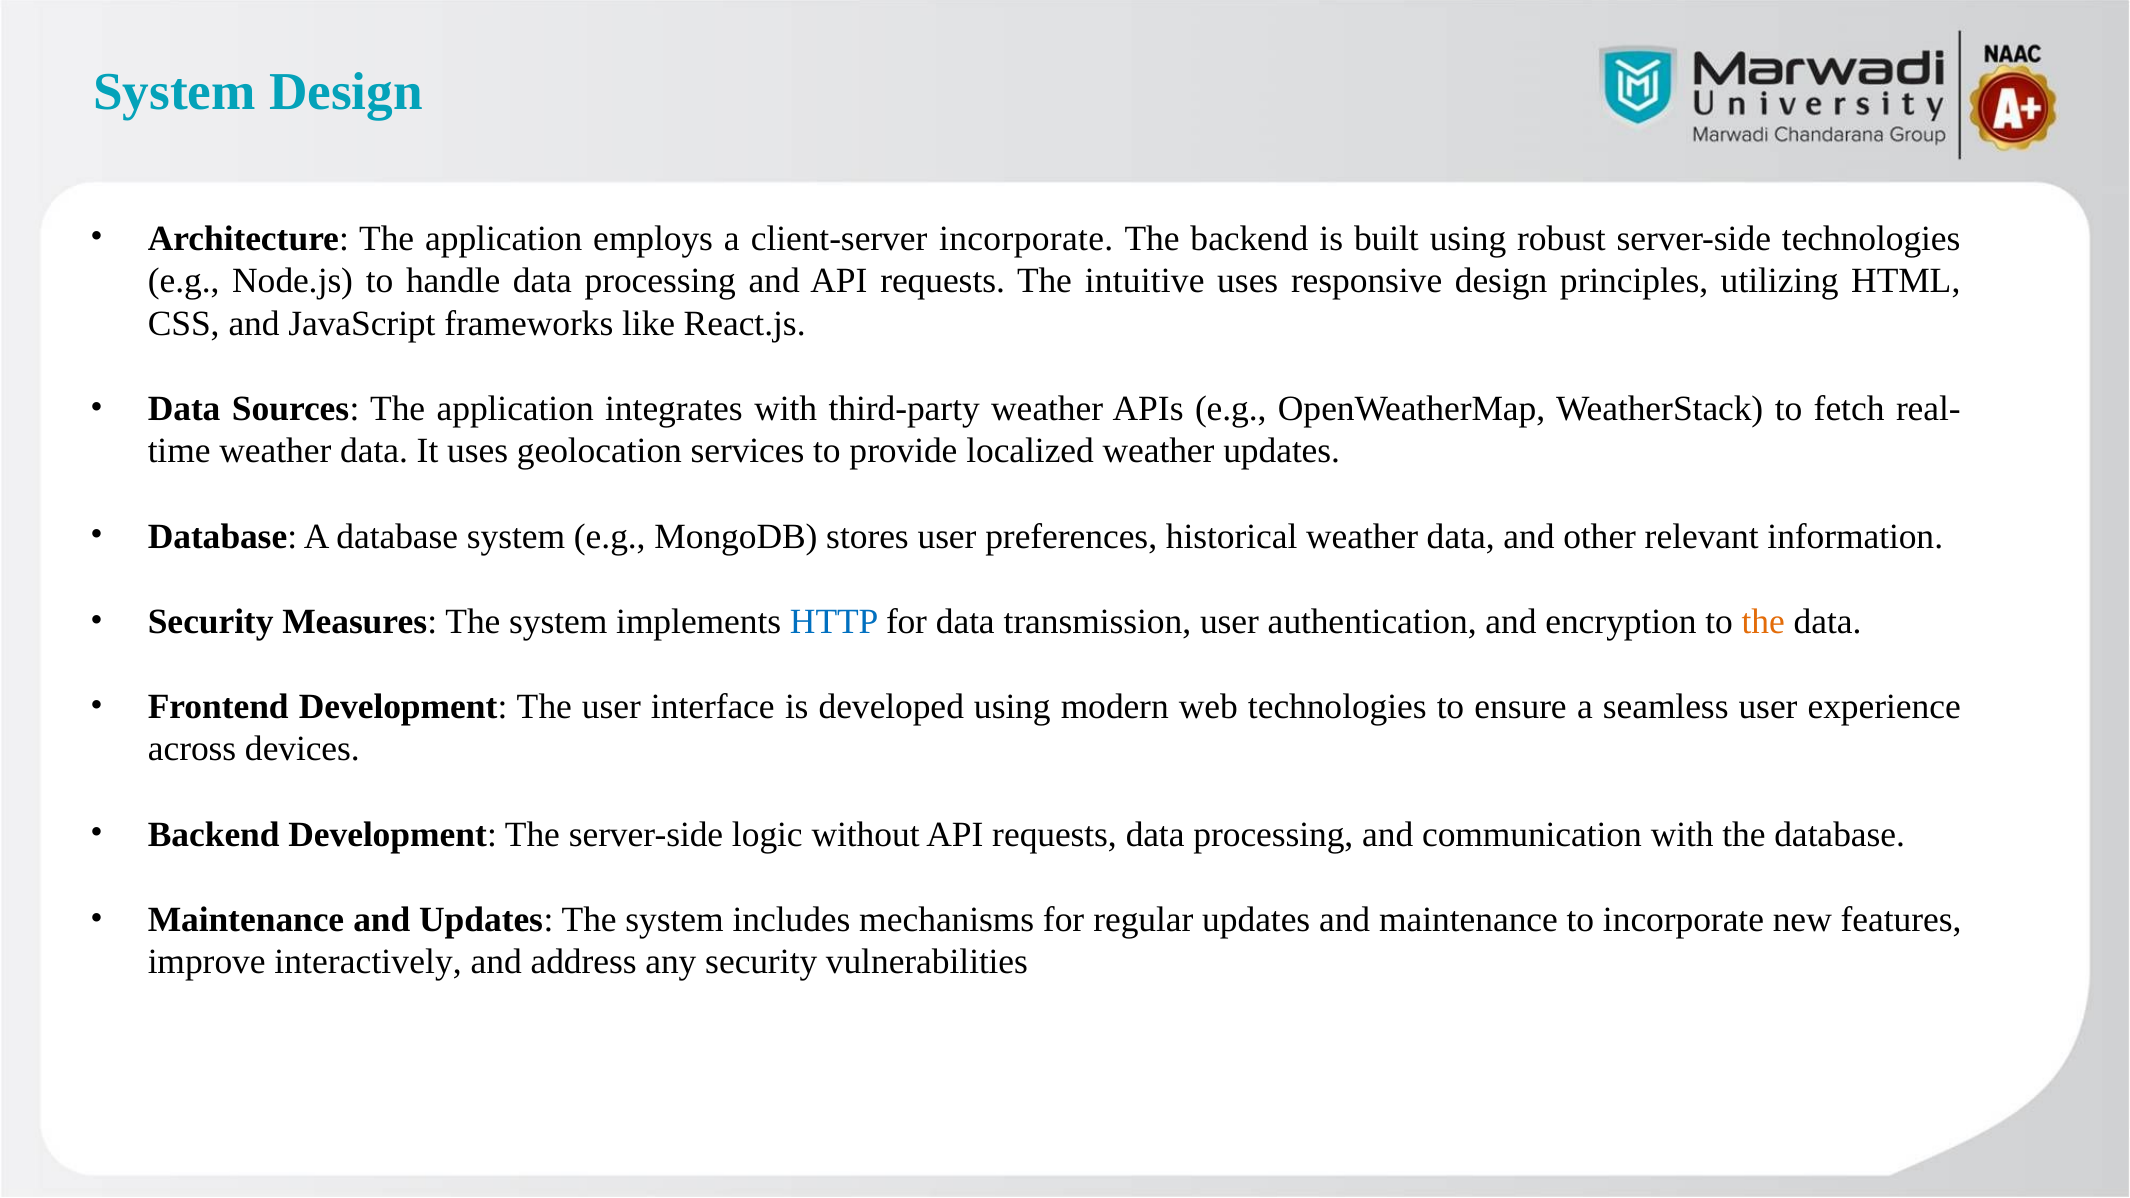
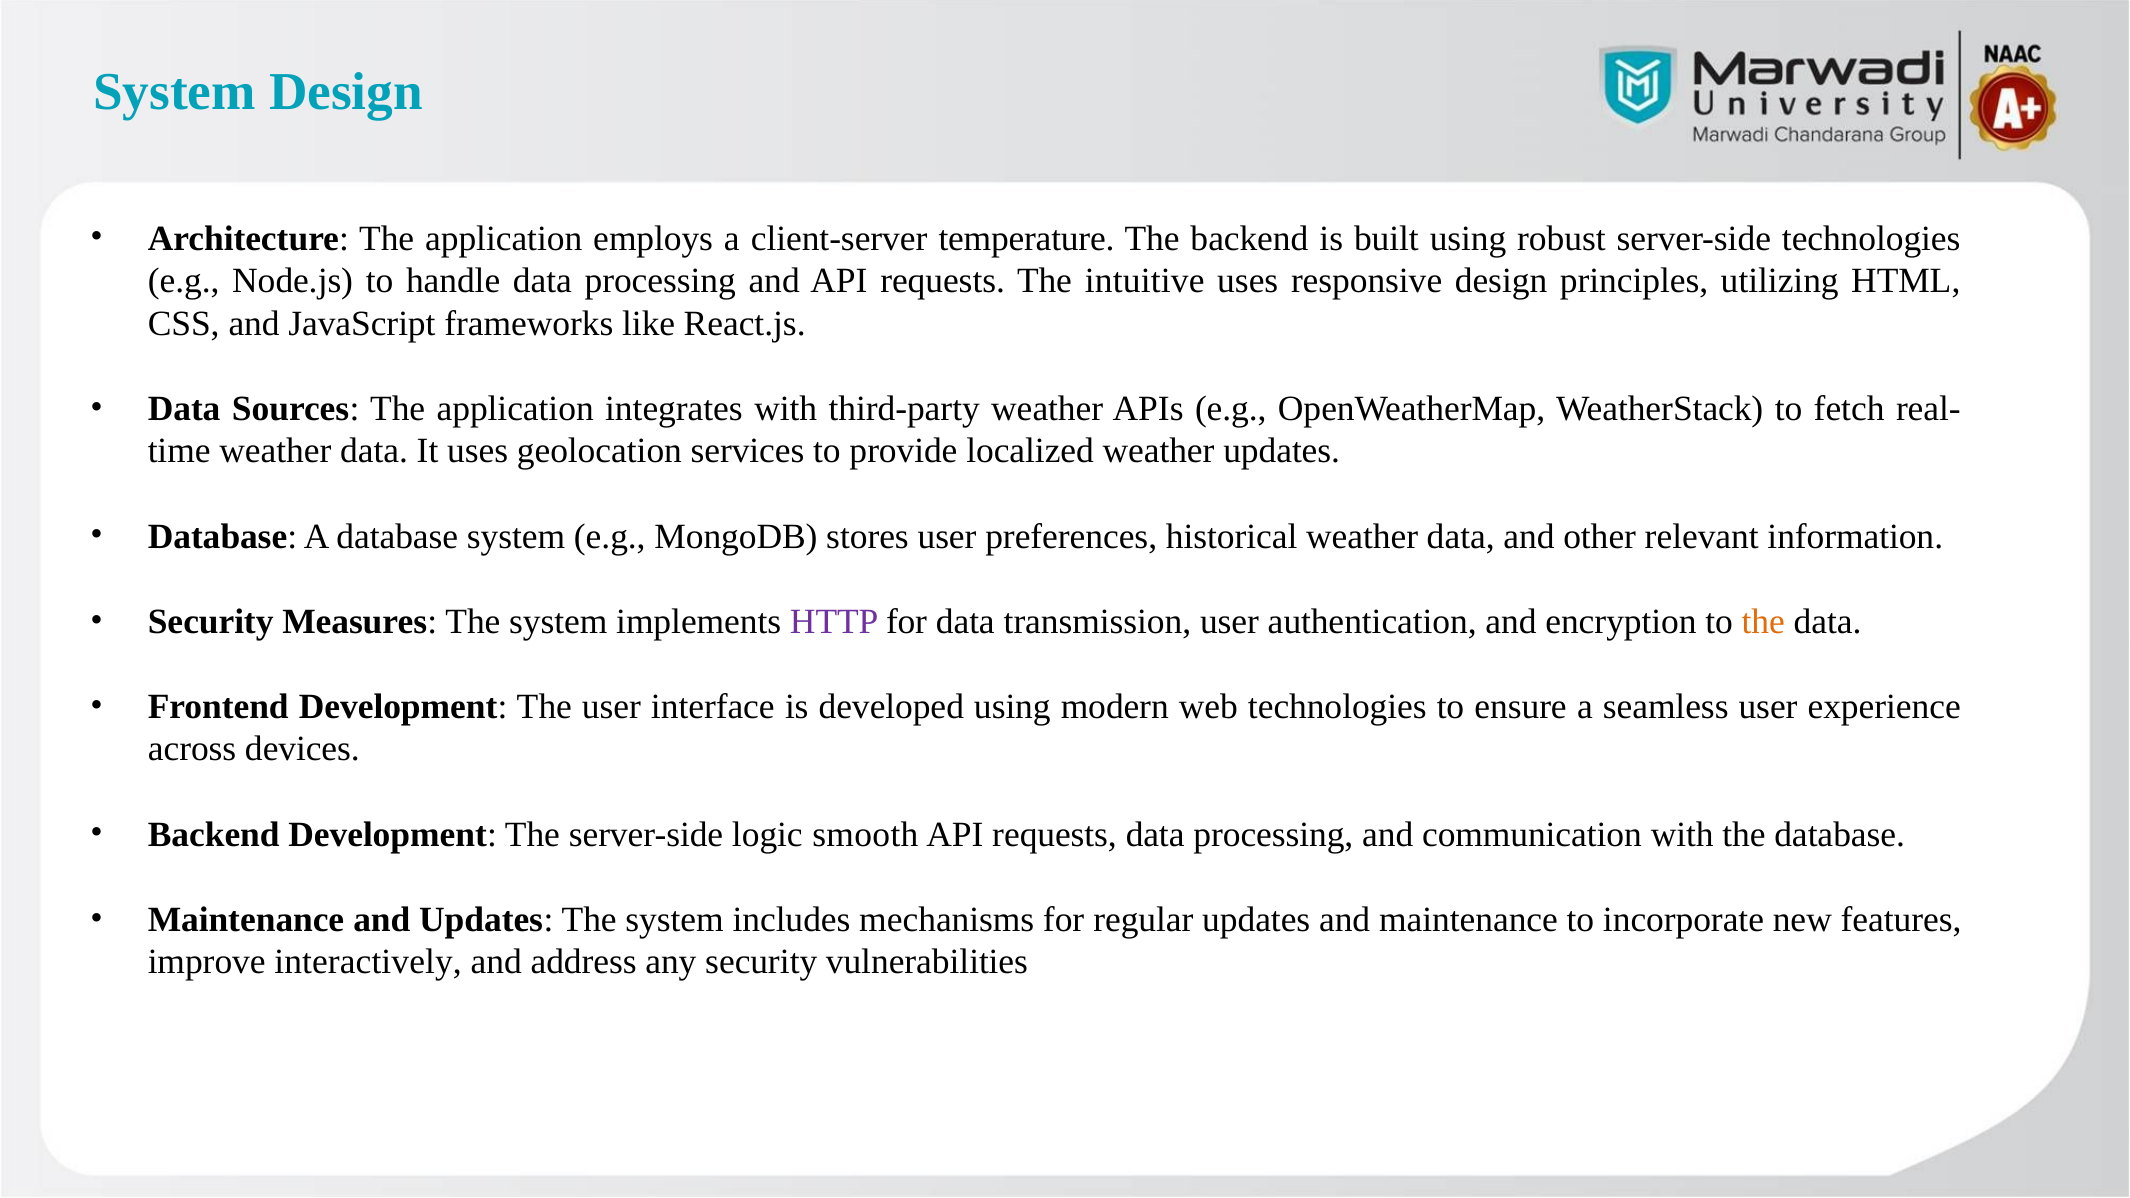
client-server incorporate: incorporate -> temperature
HTTP colour: blue -> purple
without: without -> smooth
